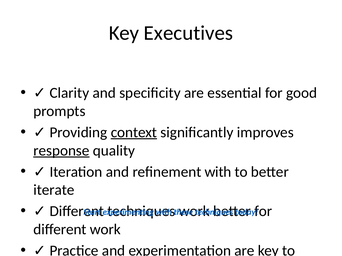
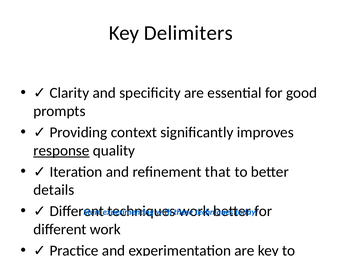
Executives: Executives -> Delimiters
context underline: present -> none
refinement with: with -> that
iterate: iterate -> details
